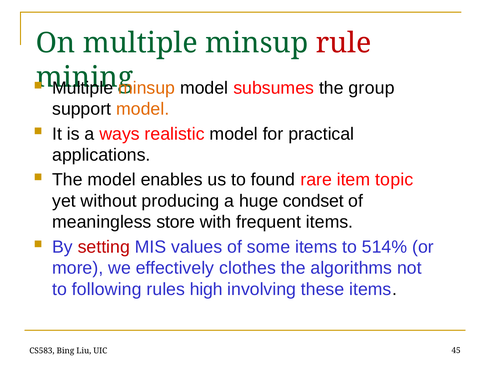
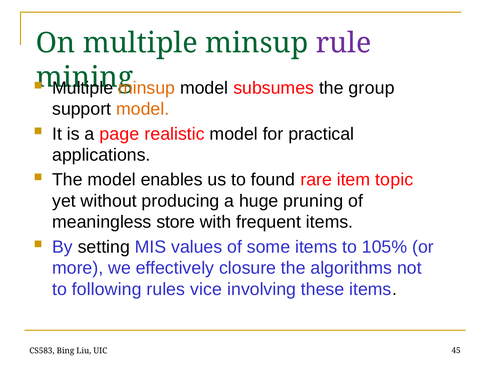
rule colour: red -> purple
ways: ways -> page
condset: condset -> pruning
setting colour: red -> black
514%: 514% -> 105%
clothes: clothes -> closure
high: high -> vice
